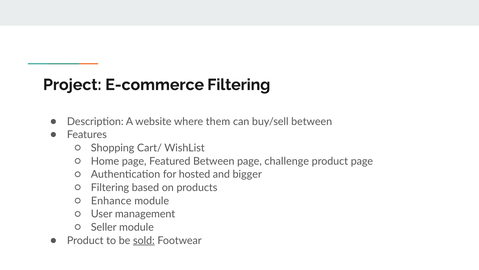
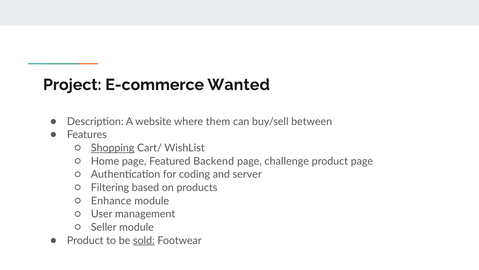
E-commerce Filtering: Filtering -> Wanted
Shopping underline: none -> present
Featured Between: Between -> Backend
hosted: hosted -> coding
bigger: bigger -> server
